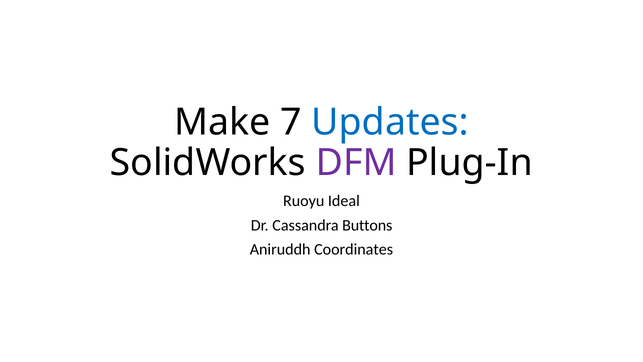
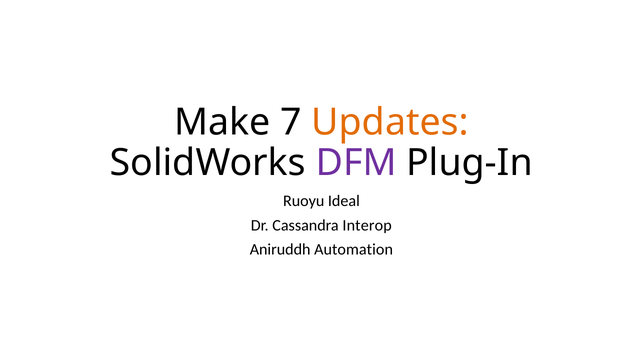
Updates colour: blue -> orange
Buttons: Buttons -> Interop
Coordinates: Coordinates -> Automation
